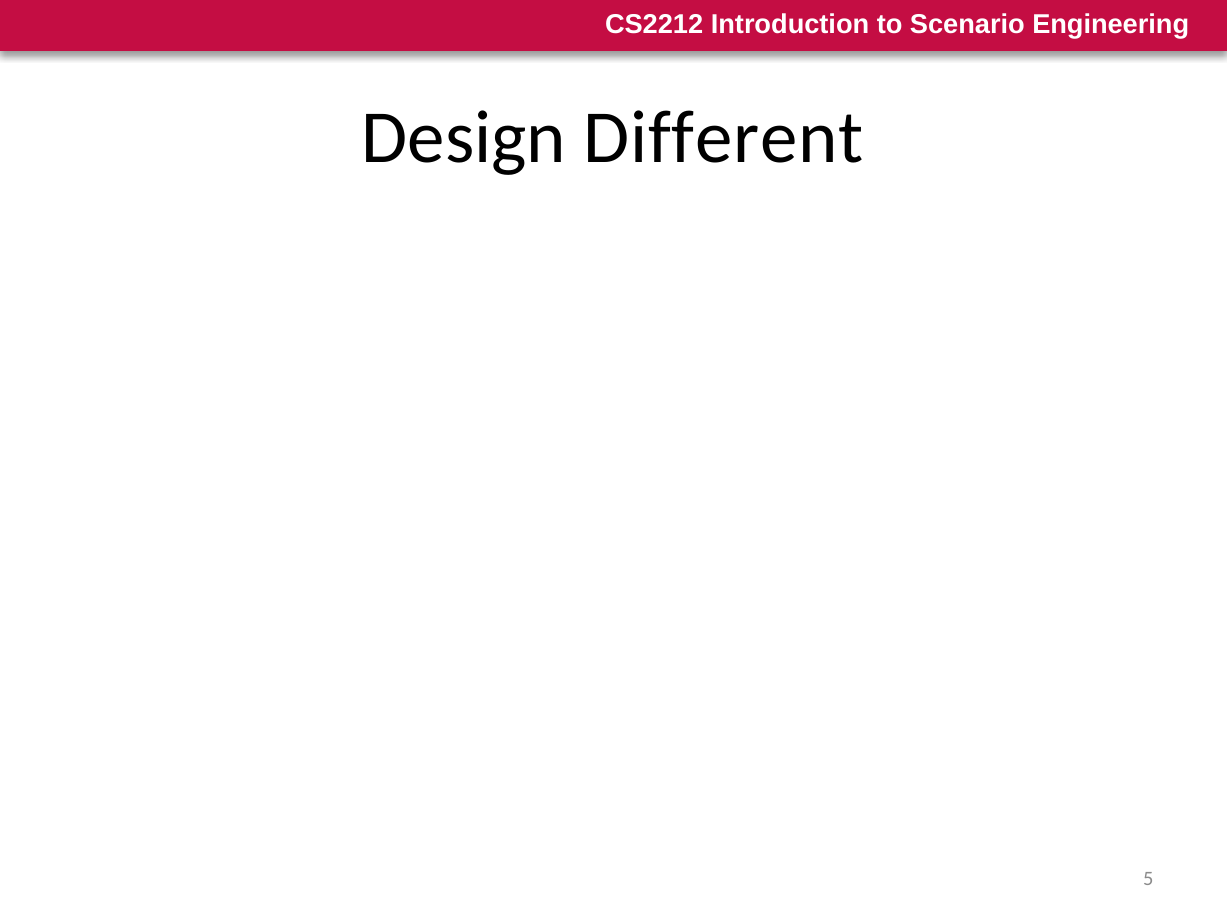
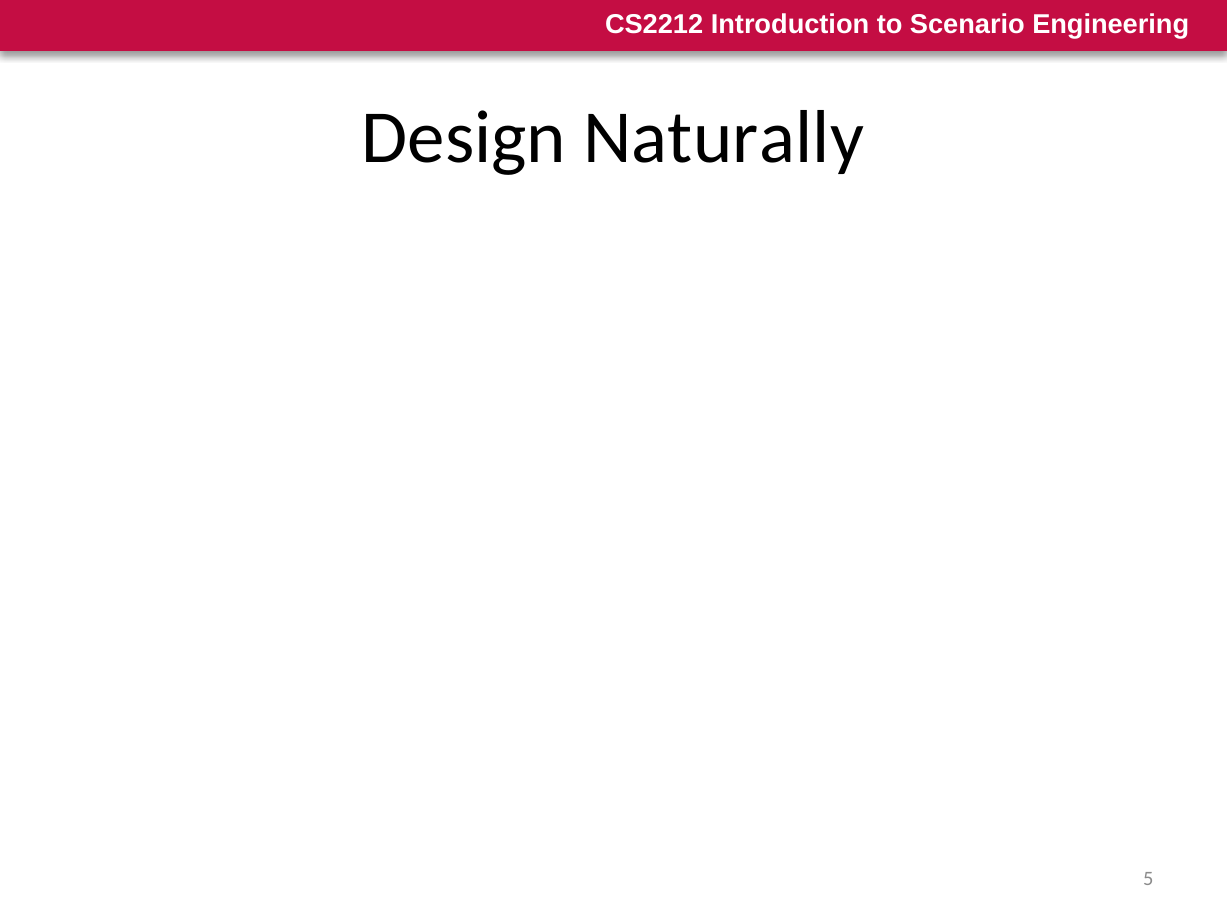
Different: Different -> Naturally
